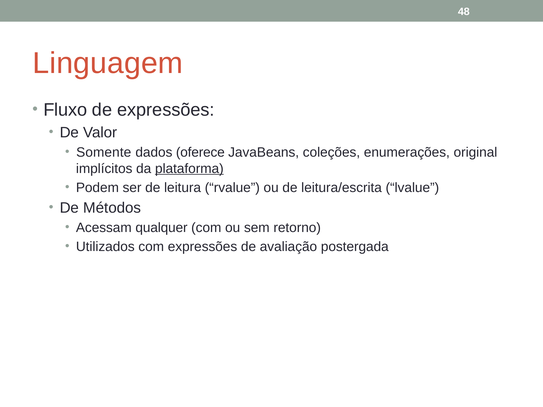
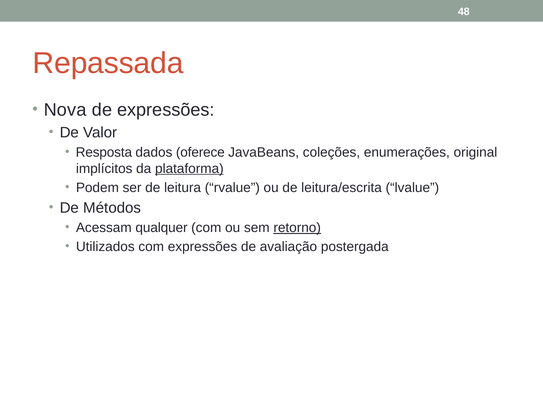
Linguagem: Linguagem -> Repassada
Fluxo: Fluxo -> Nova
Somente: Somente -> Resposta
retorno underline: none -> present
